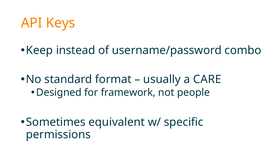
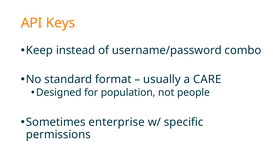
framework: framework -> population
equivalent: equivalent -> enterprise
